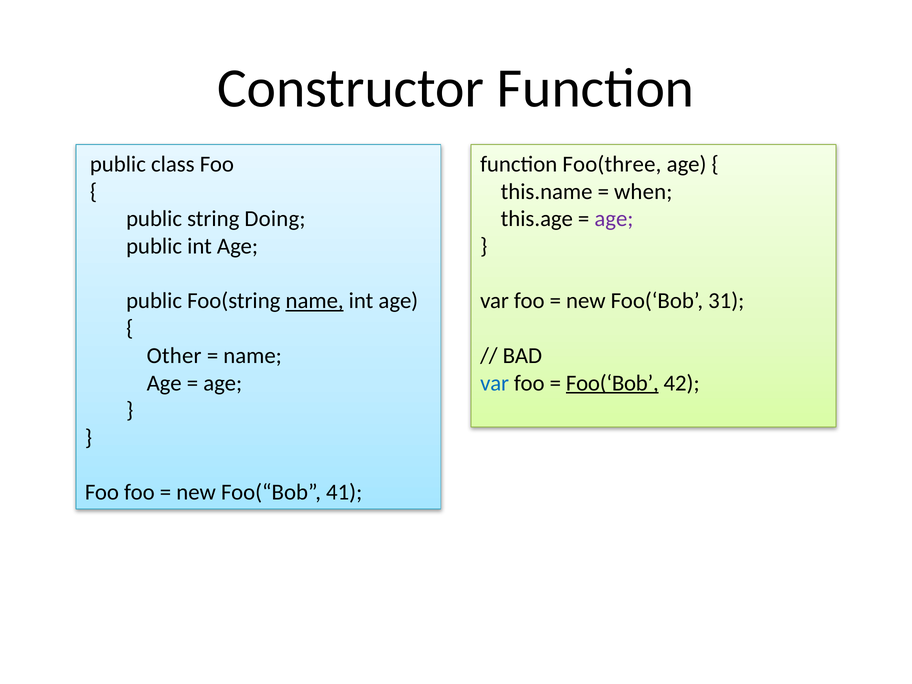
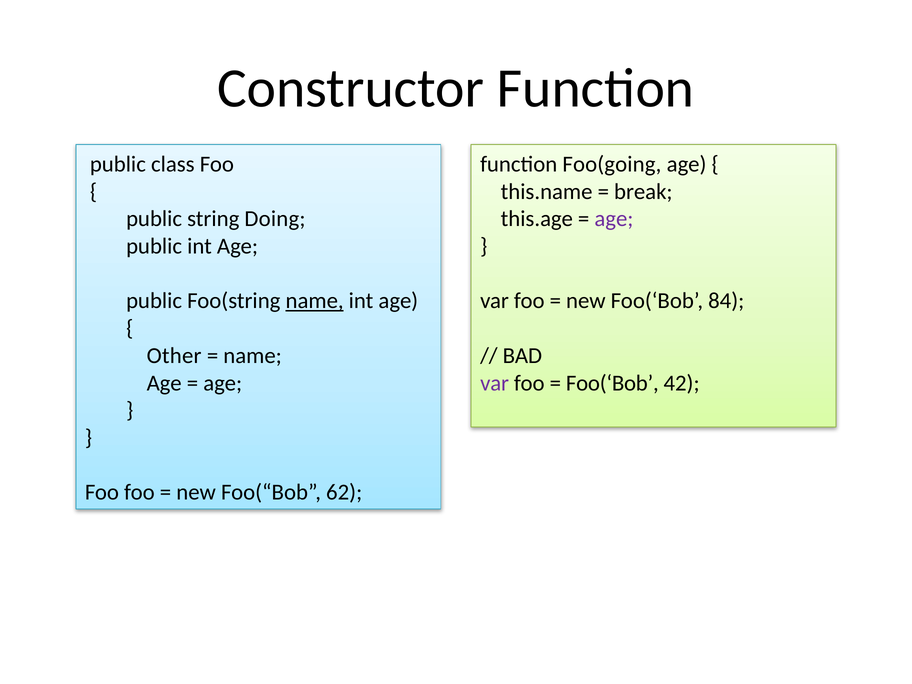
Foo(three: Foo(three -> Foo(going
when: when -> break
31: 31 -> 84
var at (495, 383) colour: blue -> purple
Foo(‘Bob at (612, 383) underline: present -> none
41: 41 -> 62
